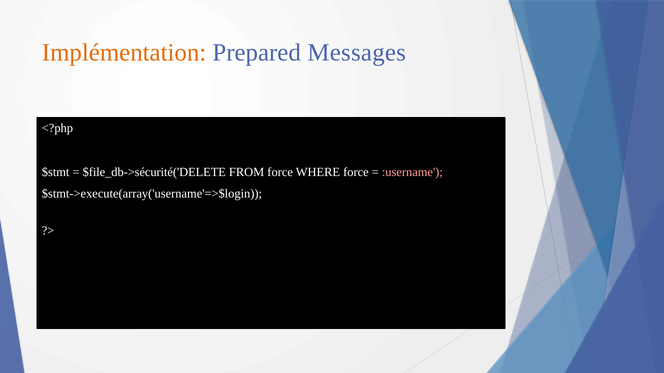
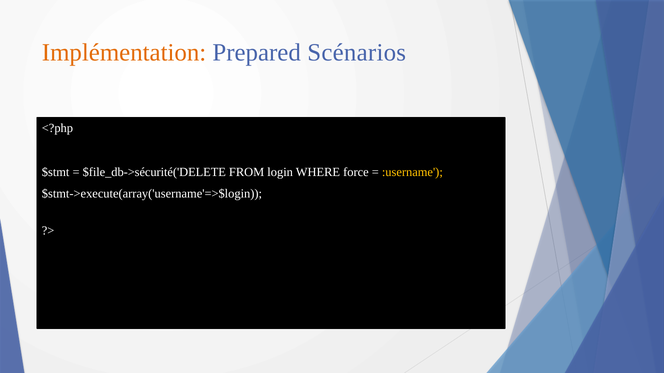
Messages: Messages -> Scénarios
FROM force: force -> login
:username colour: pink -> yellow
